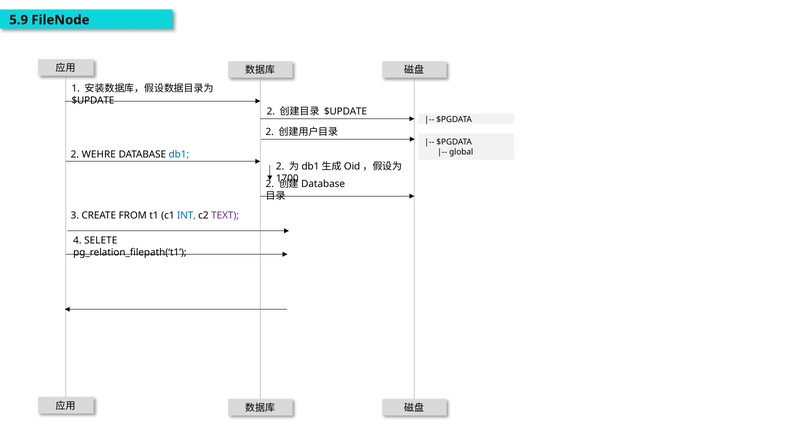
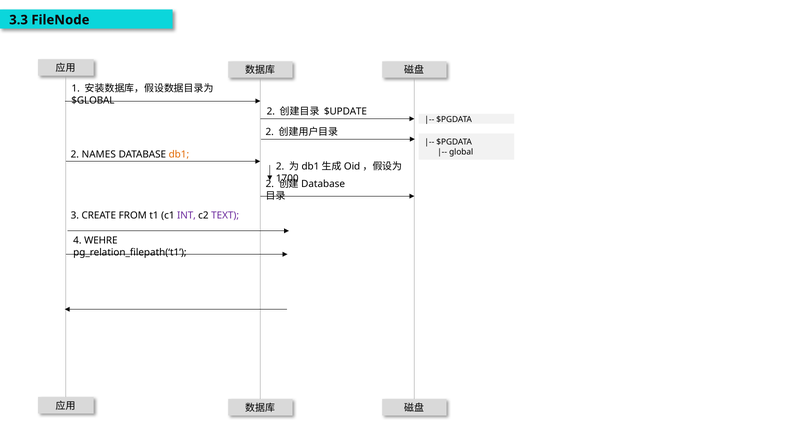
5.9: 5.9 -> 3.3
$UPDATE at (93, 100): $UPDATE -> $GLOBAL
WEHRE: WEHRE -> NAMES
db1 colour: blue -> orange
INT colour: blue -> purple
SELETE: SELETE -> WEHRE
